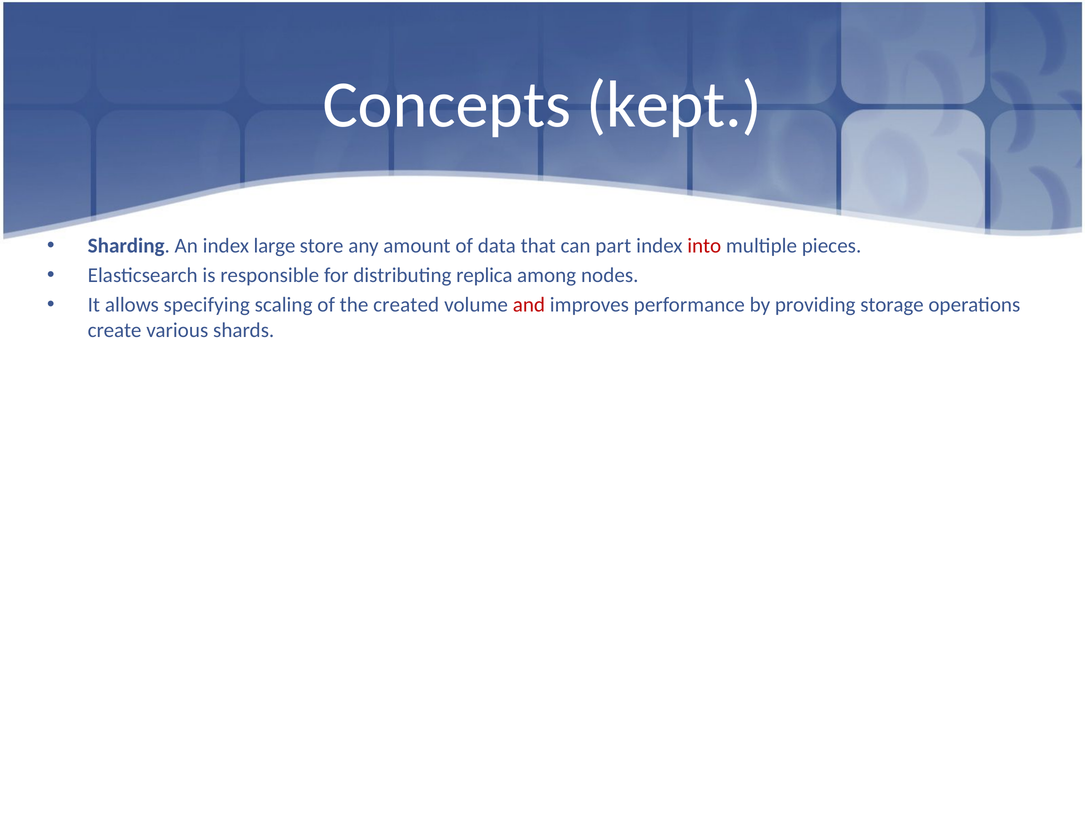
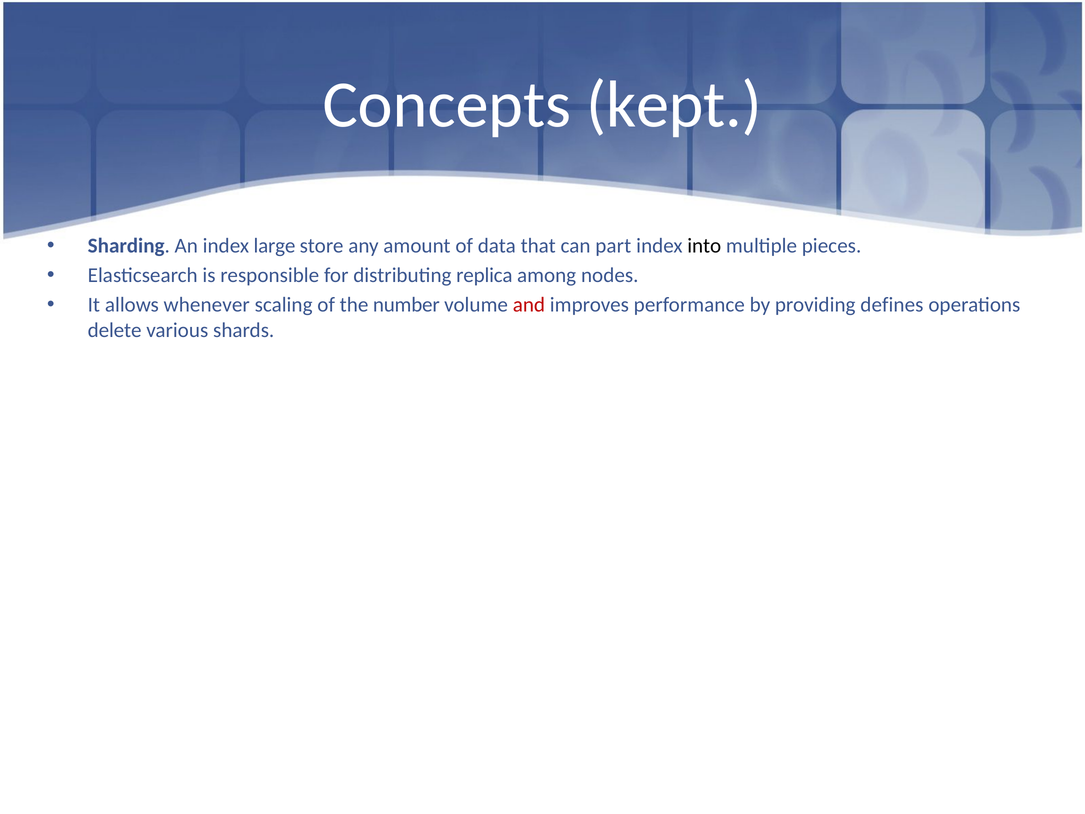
into colour: red -> black
specifying: specifying -> whenever
created: created -> number
storage: storage -> defines
create: create -> delete
